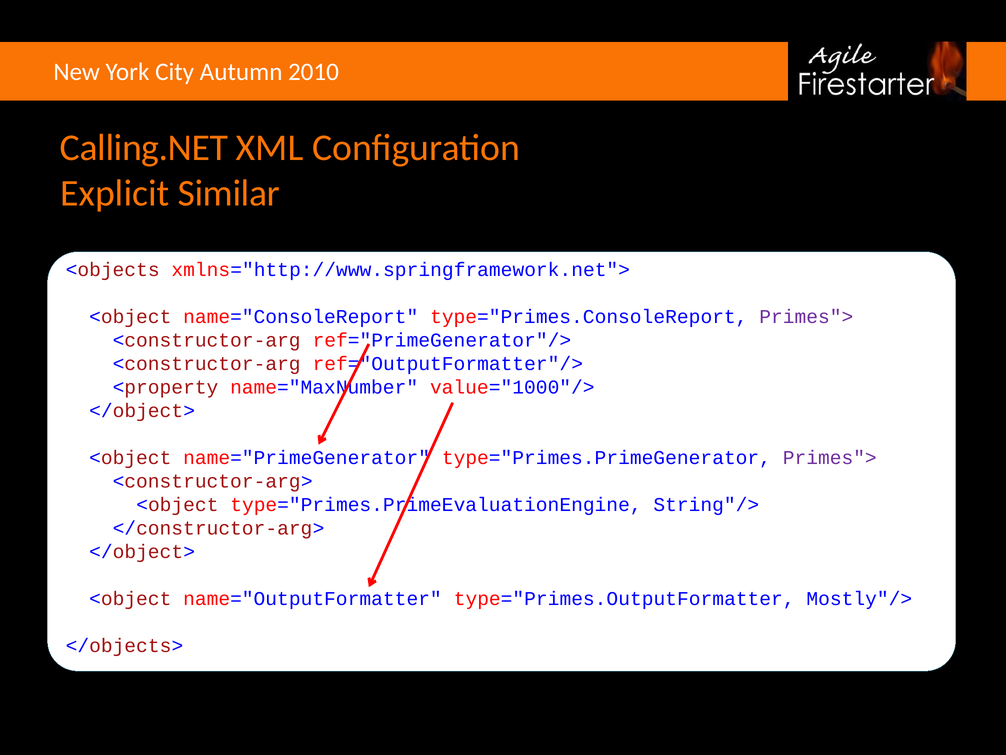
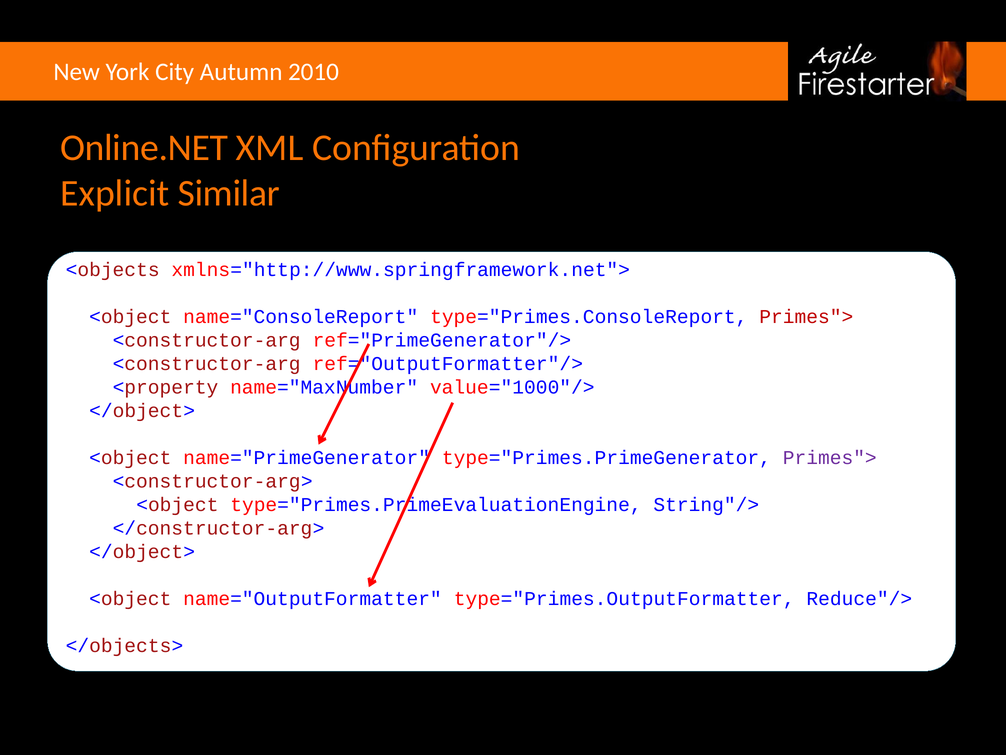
Calling.NET: Calling.NET -> Online.NET
Primes"> at (806, 317) colour: purple -> red
Mostly"/>: Mostly"/> -> Reduce"/>
